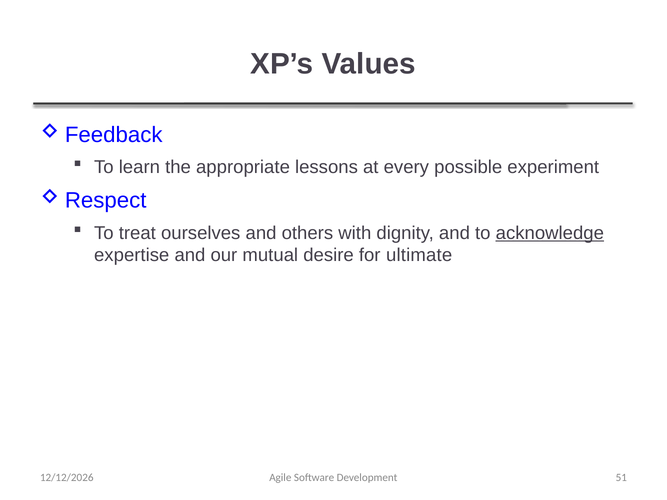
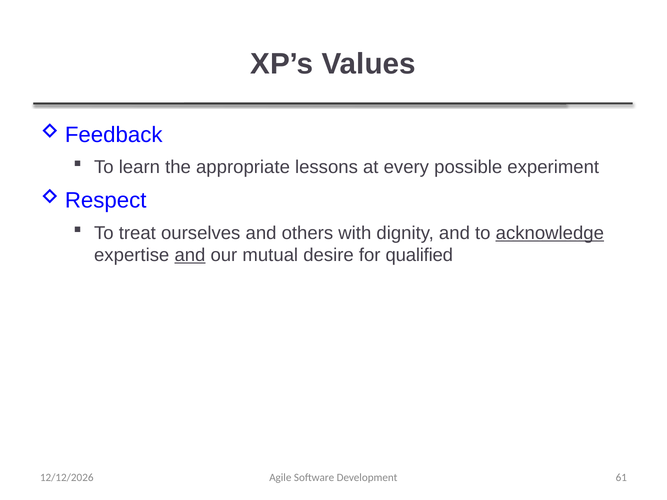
and at (190, 255) underline: none -> present
ultimate: ultimate -> qualified
51: 51 -> 61
